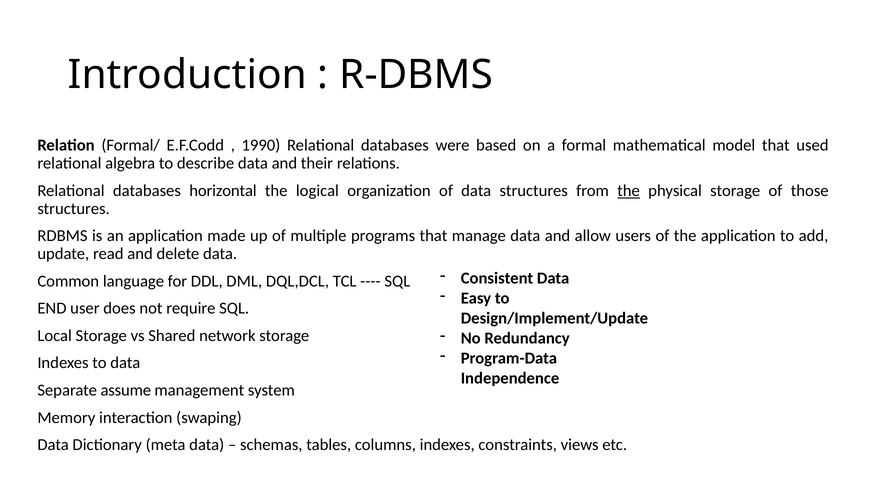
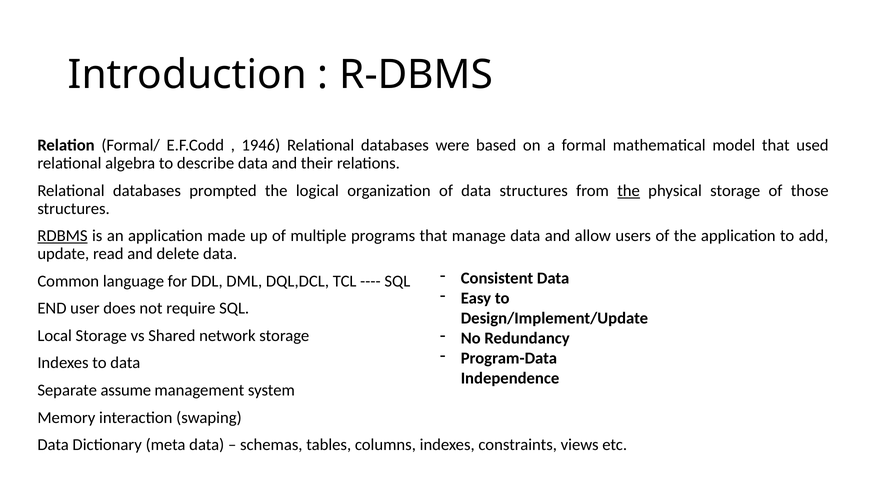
1990: 1990 -> 1946
horizontal: horizontal -> prompted
RDBMS underline: none -> present
